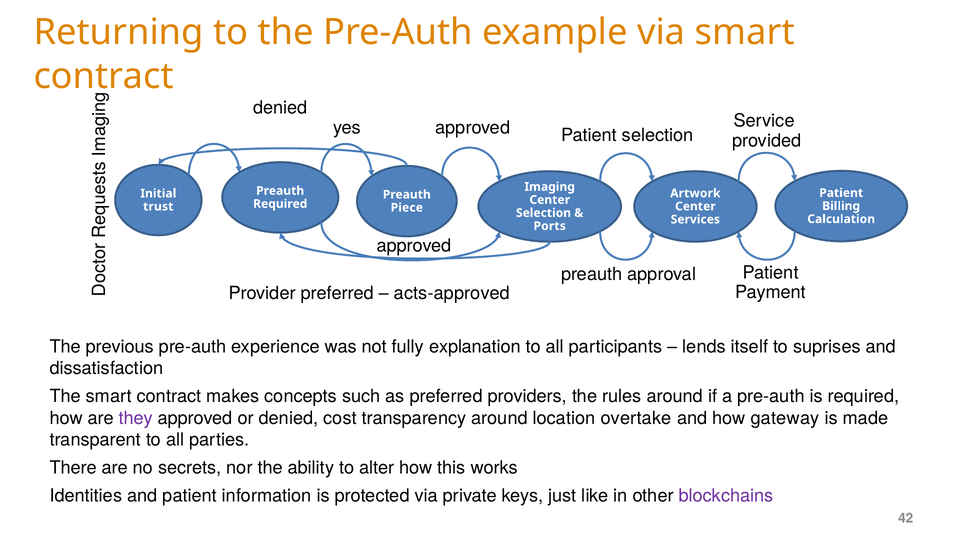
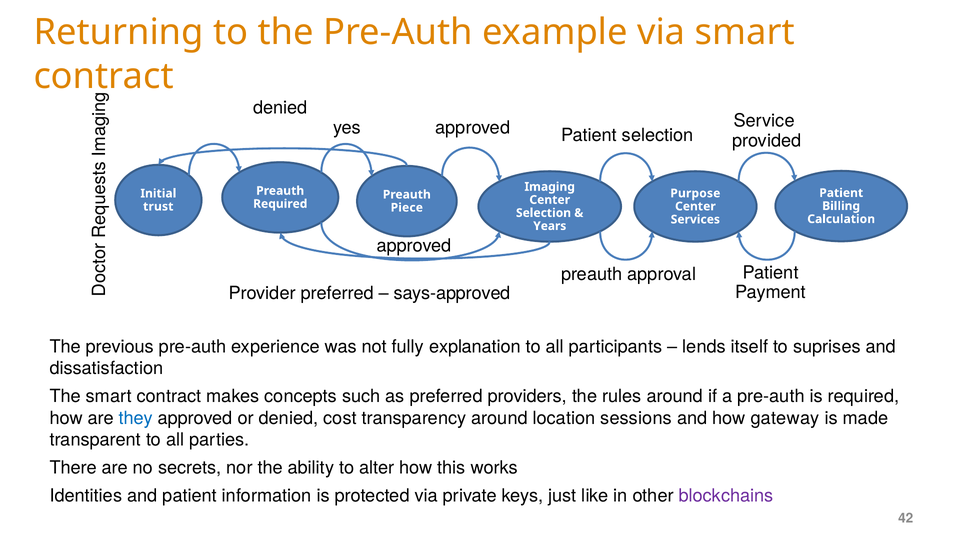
Artwork: Artwork -> Purpose
Ports: Ports -> Years
acts-approved: acts-approved -> says-approved
they colour: purple -> blue
overtake: overtake -> sessions
